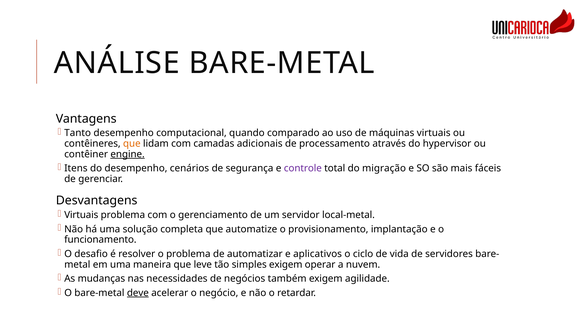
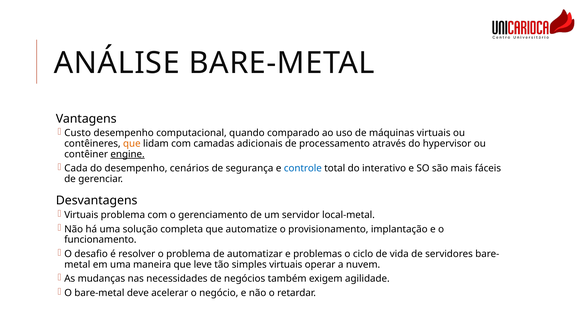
Tanto: Tanto -> Custo
Itens: Itens -> Cada
controle colour: purple -> blue
migração: migração -> interativo
aplicativos: aplicativos -> problemas
simples exigem: exigem -> virtuais
deve underline: present -> none
